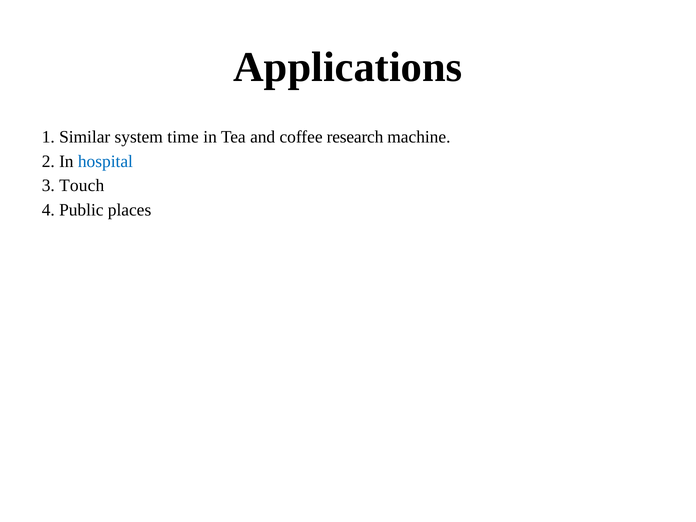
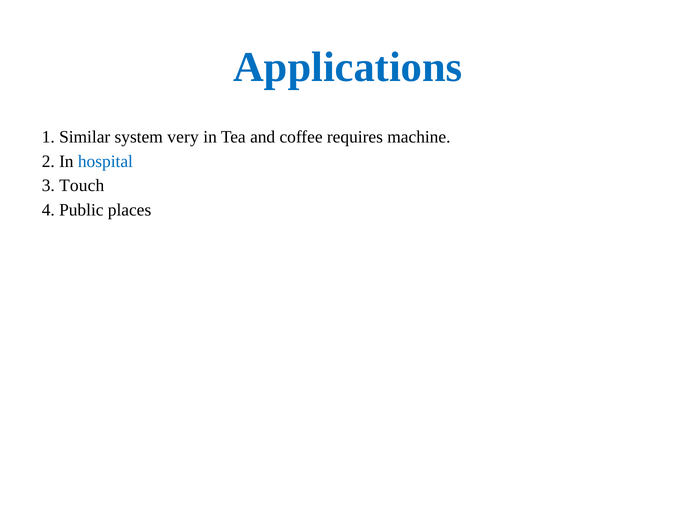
Applications colour: black -> blue
time: time -> very
research: research -> requires
